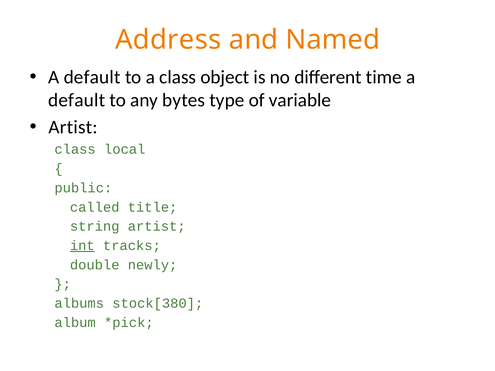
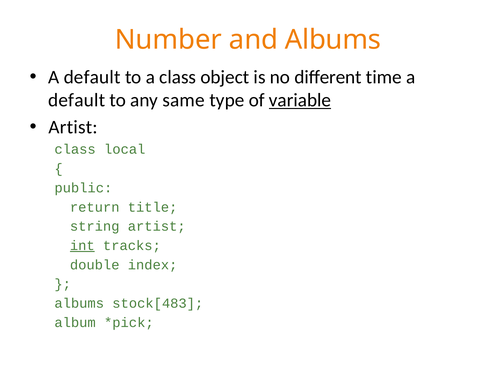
Address: Address -> Number
and Named: Named -> Albums
bytes: bytes -> same
variable underline: none -> present
called: called -> return
newly: newly -> index
stock[380: stock[380 -> stock[483
